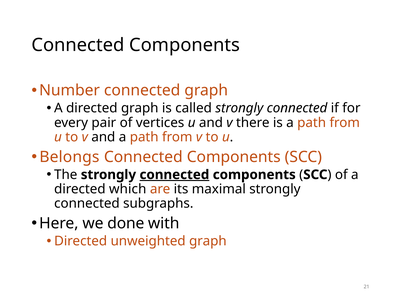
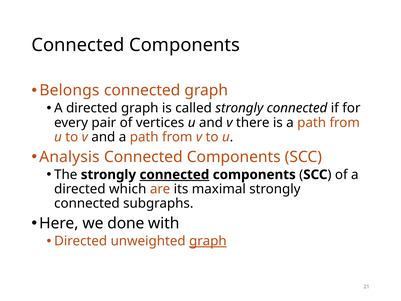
Number: Number -> Belongs
Belongs: Belongs -> Analysis
graph at (208, 241) underline: none -> present
